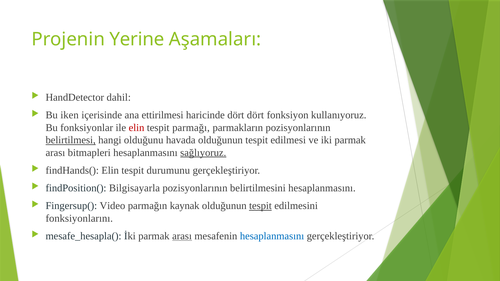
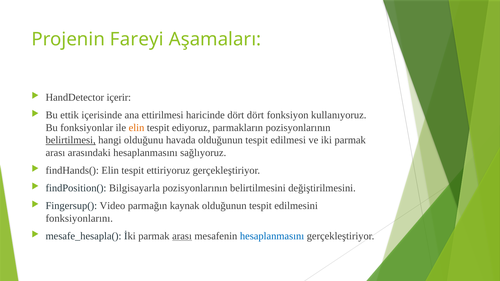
Yerine: Yerine -> Fareyi
dahil: dahil -> içerir
iken: iken -> ettik
elin at (136, 128) colour: red -> orange
parmağı: parmağı -> ediyoruz
bitmapleri: bitmapleri -> arasındaki
sağlıyoruz underline: present -> none
durumunu: durumunu -> ettiriyoruz
belirtilmesini hesaplanmasını: hesaplanmasını -> değiştirilmesini
tespit at (260, 206) underline: present -> none
